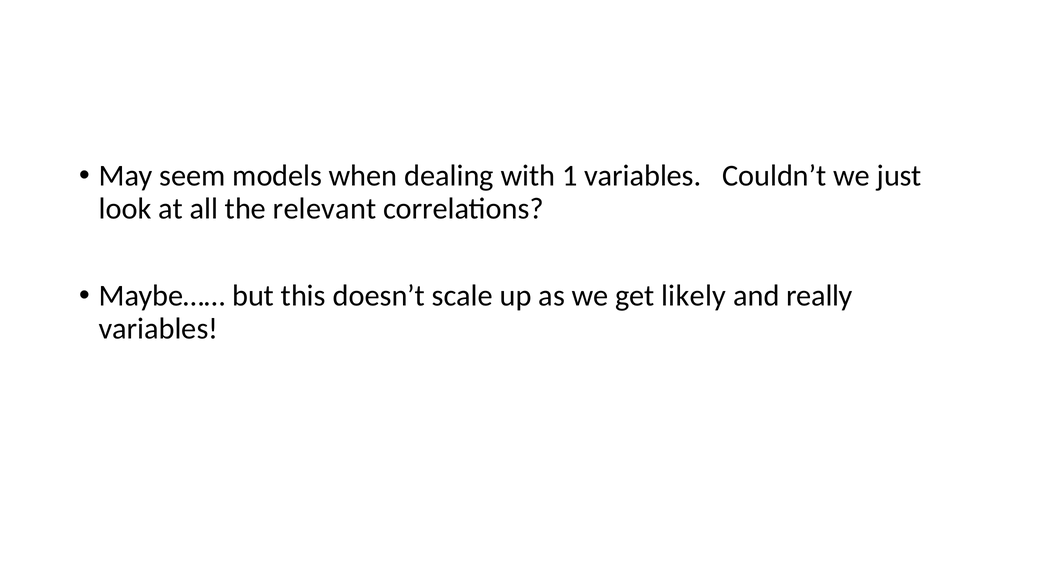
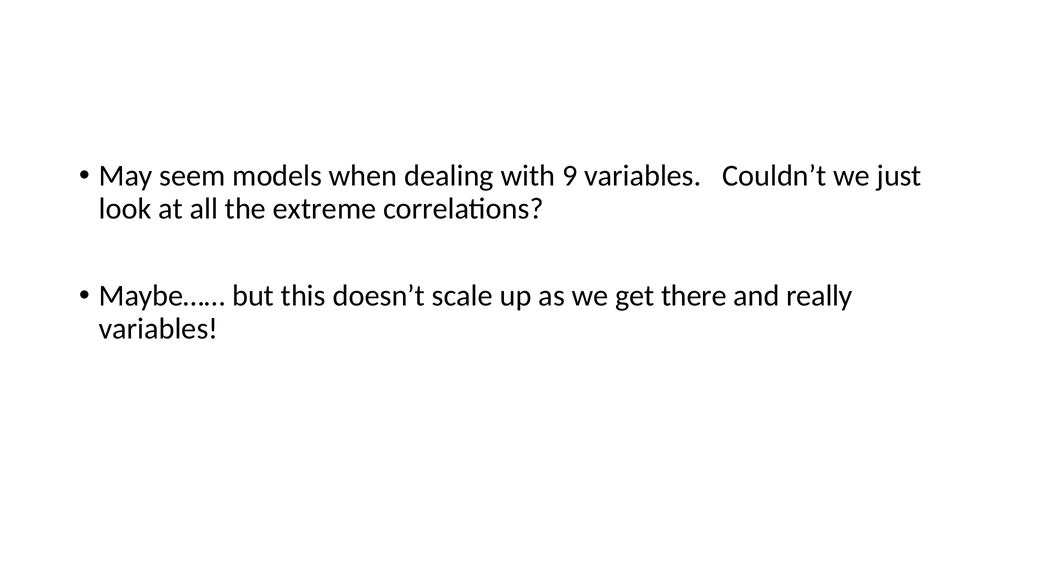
1: 1 -> 9
relevant: relevant -> extreme
likely: likely -> there
